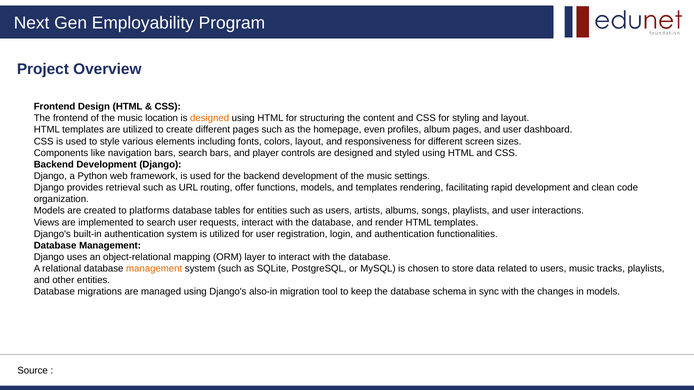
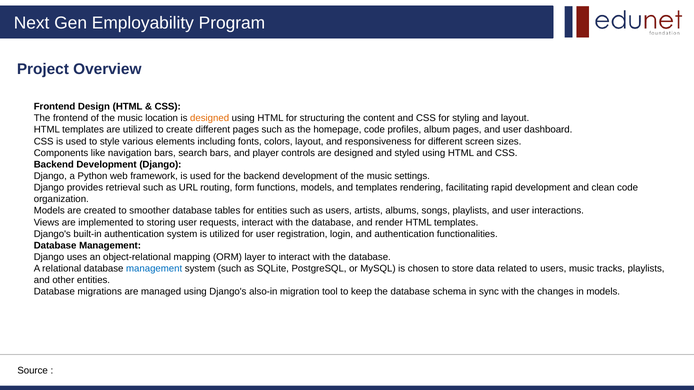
homepage even: even -> code
offer: offer -> form
platforms: platforms -> smoother
to search: search -> storing
management at (154, 269) colour: orange -> blue
